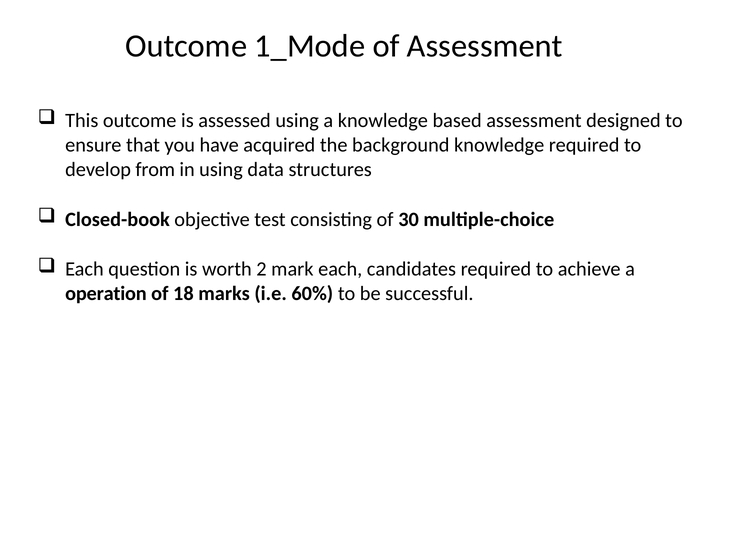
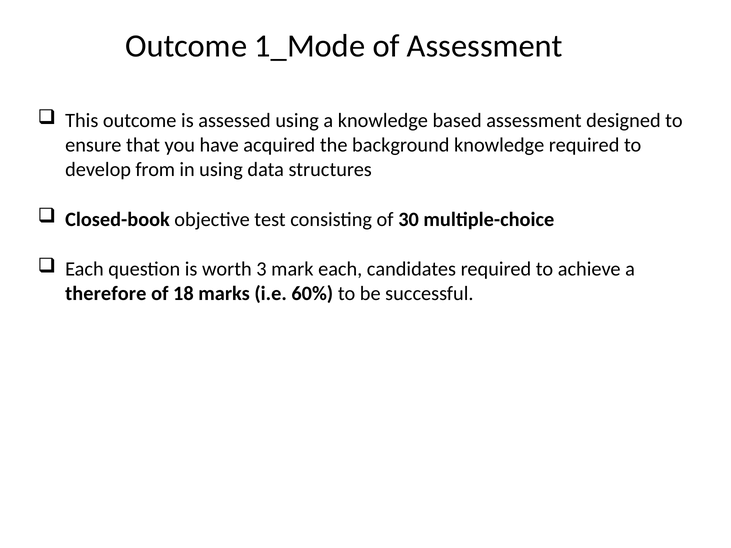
2: 2 -> 3
operation: operation -> therefore
